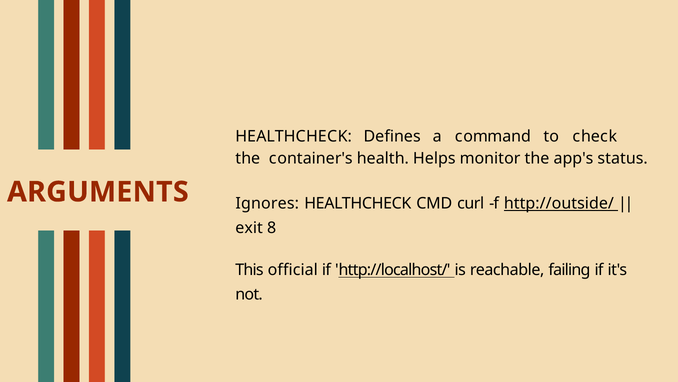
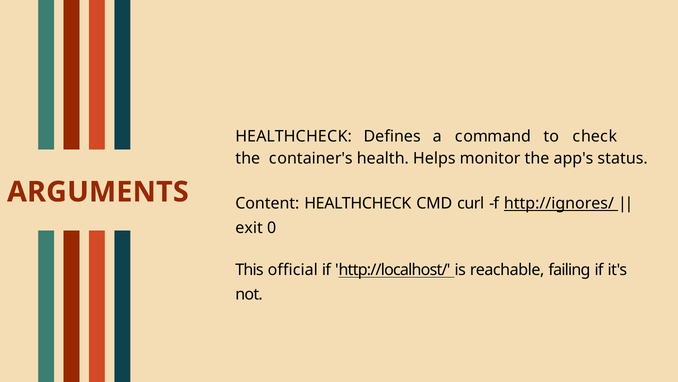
Ignores: Ignores -> Content
http://outside/: http://outside/ -> http://ignores/
8: 8 -> 0
